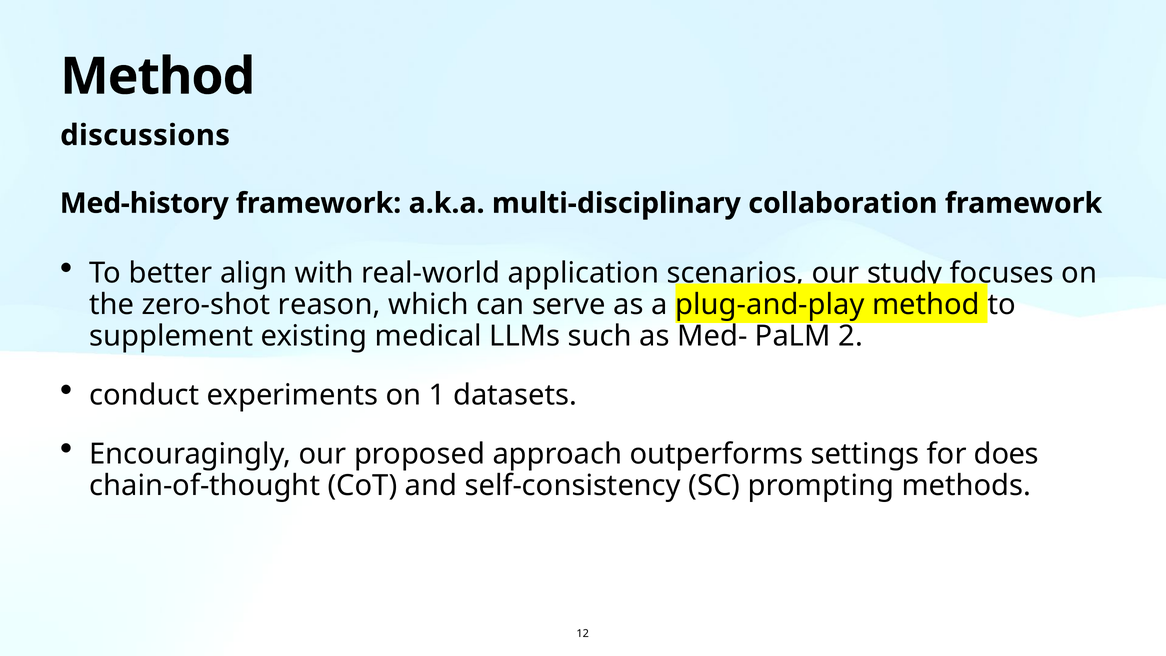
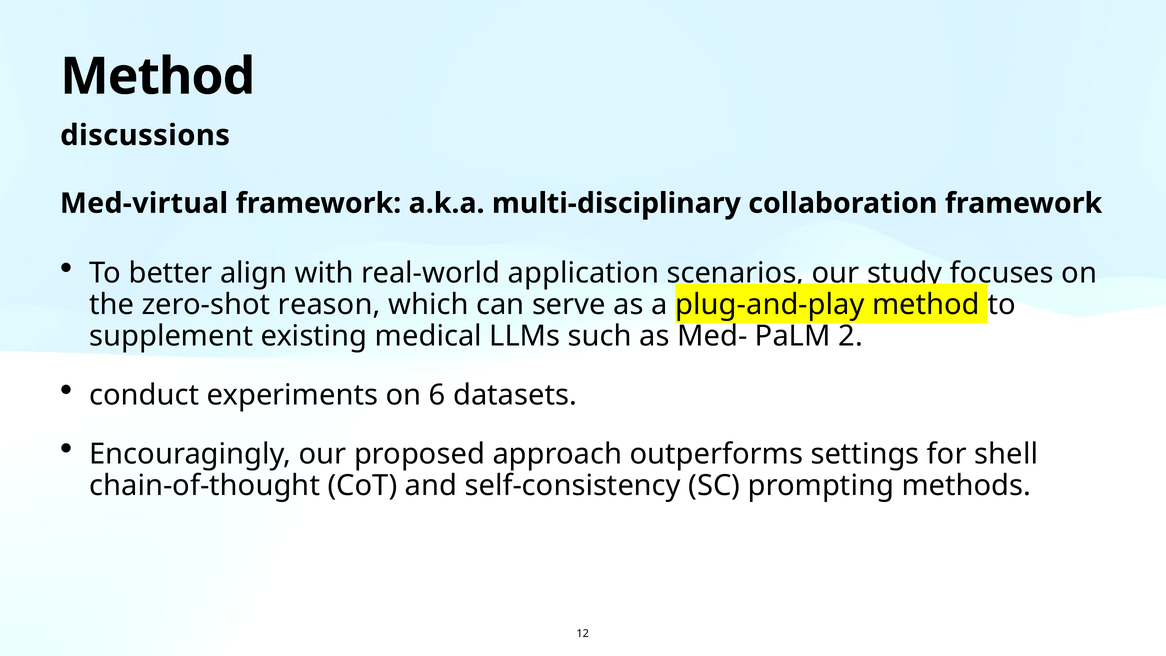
Med-history: Med-history -> Med-virtual
1: 1 -> 6
does: does -> shell
